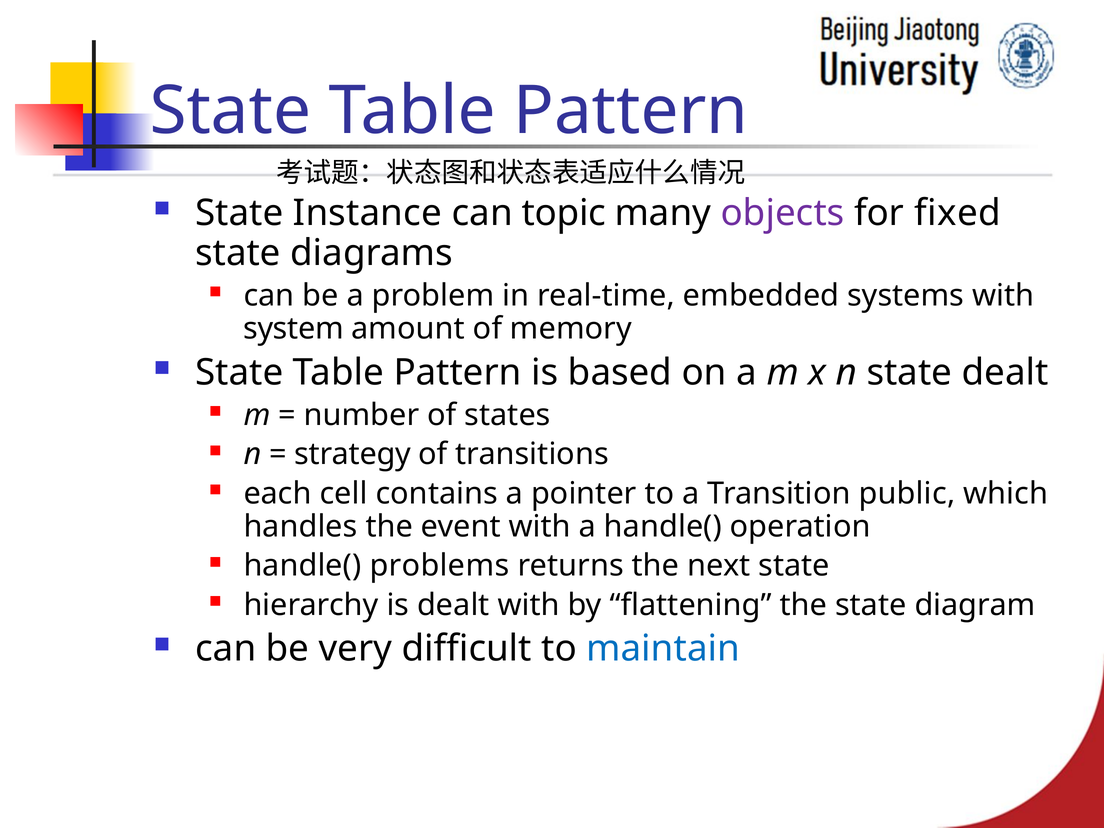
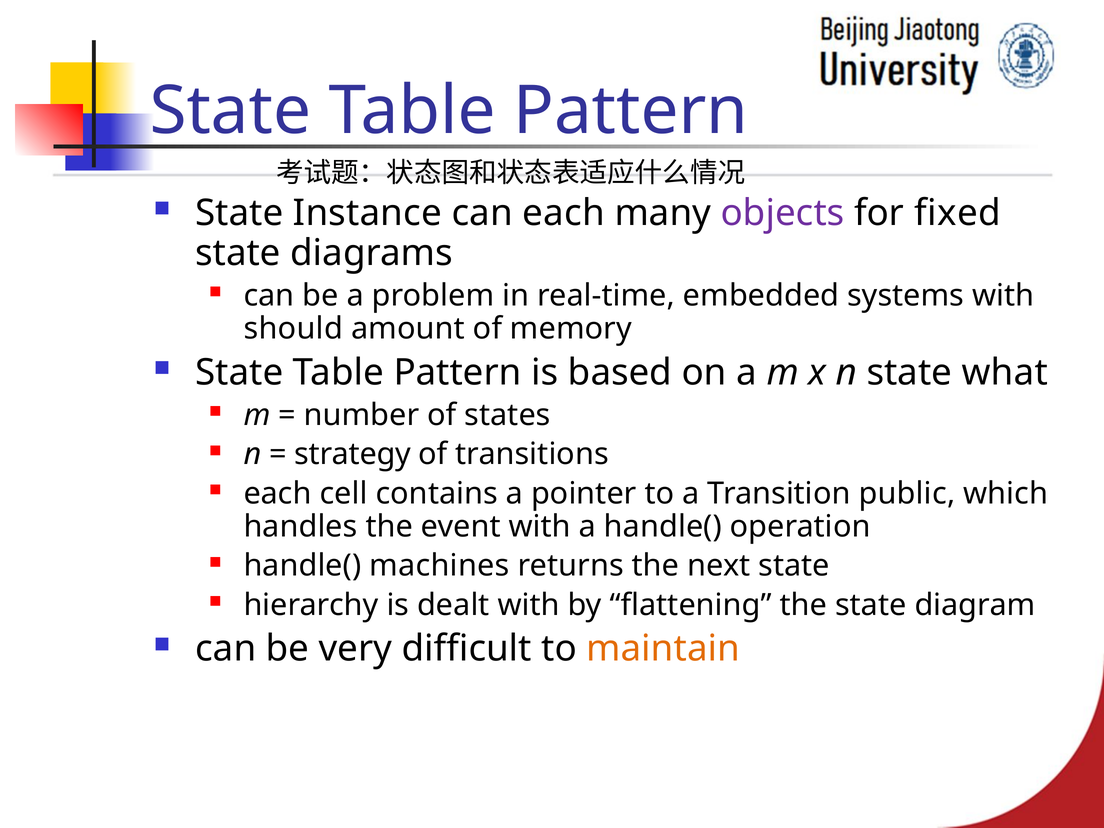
can topic: topic -> each
system: system -> should
state dealt: dealt -> what
problems: problems -> machines
maintain colour: blue -> orange
